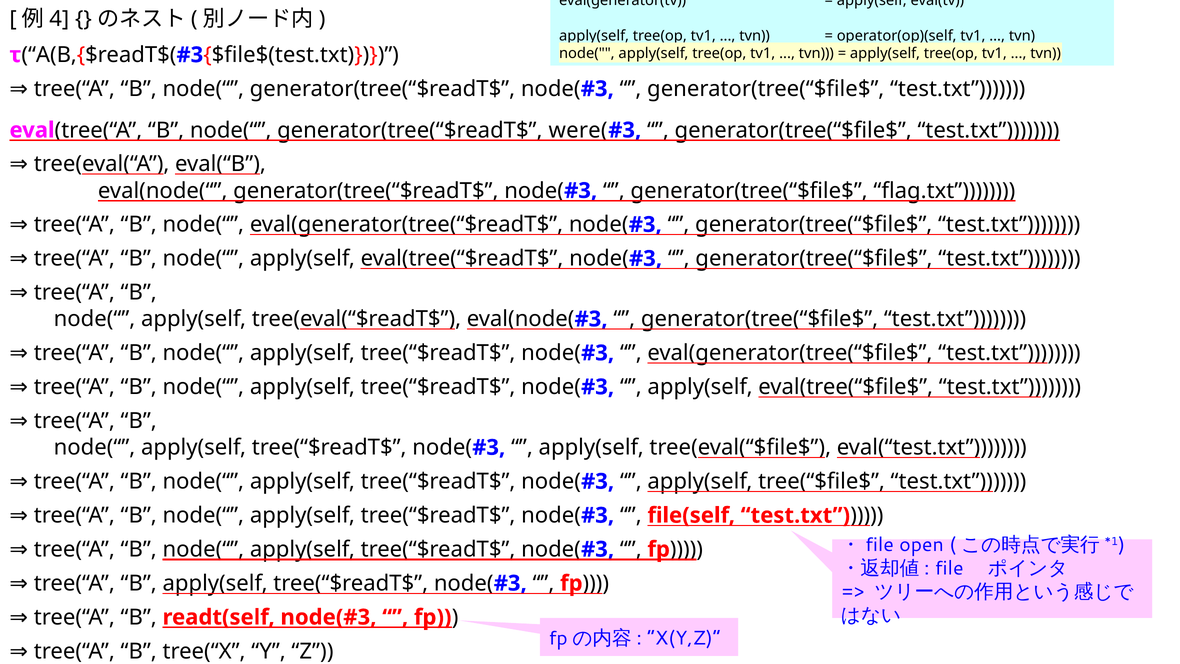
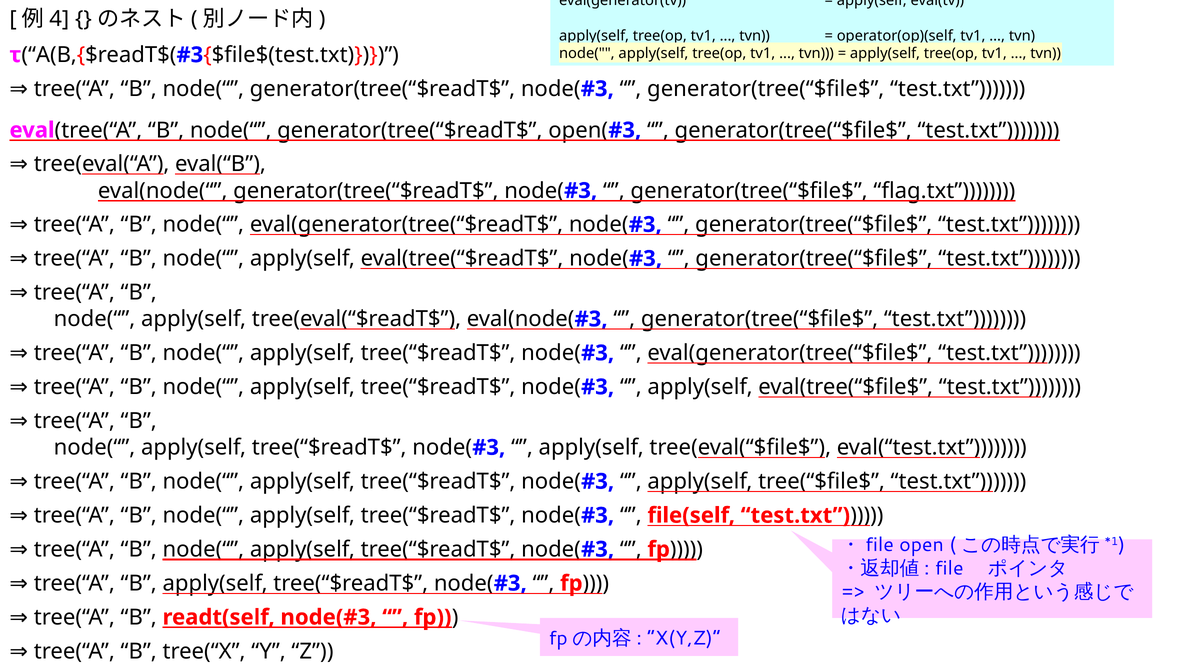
were(: were( -> open(
